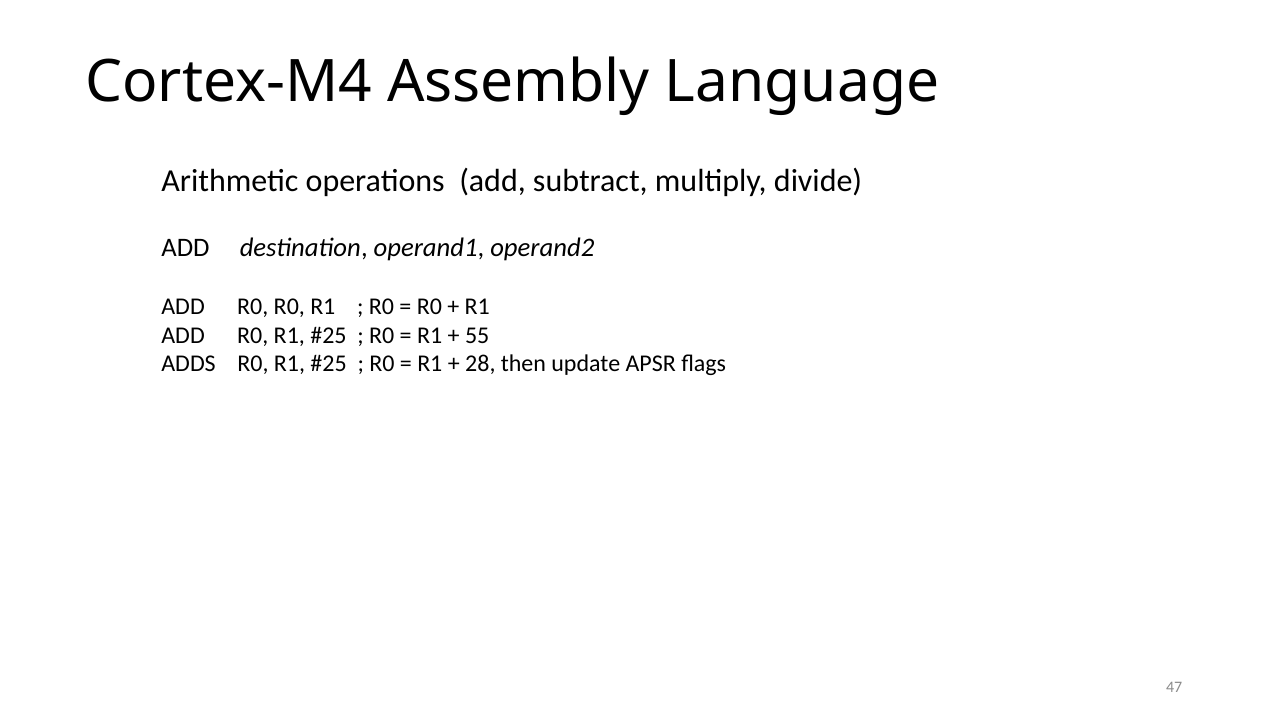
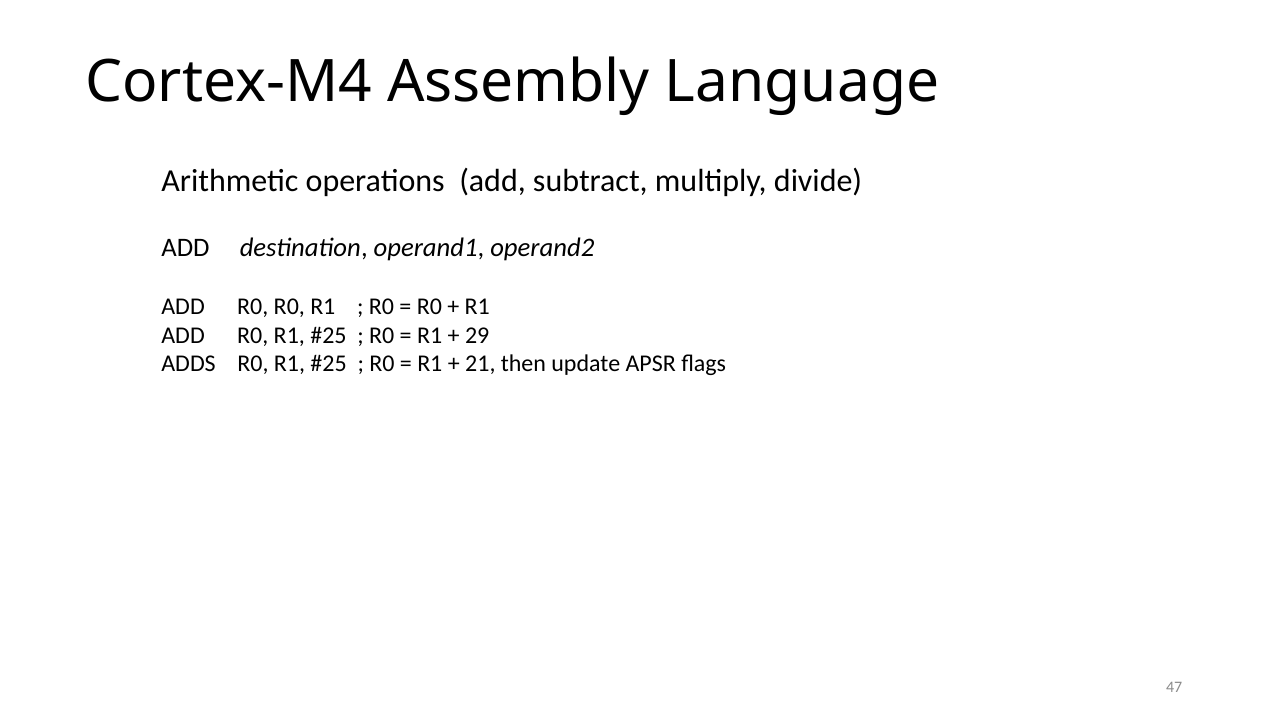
55: 55 -> 29
28: 28 -> 21
